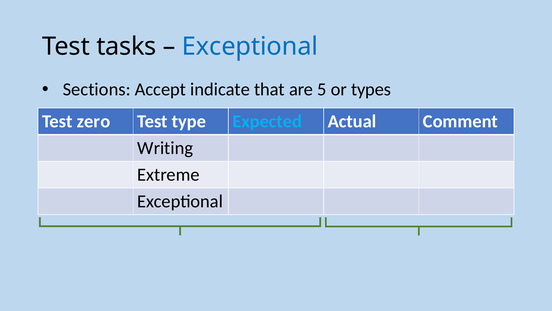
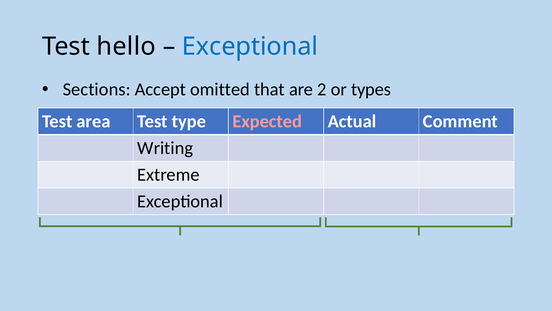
tasks: tasks -> hello
indicate: indicate -> omitted
5: 5 -> 2
zero: zero -> area
Expected colour: light blue -> pink
